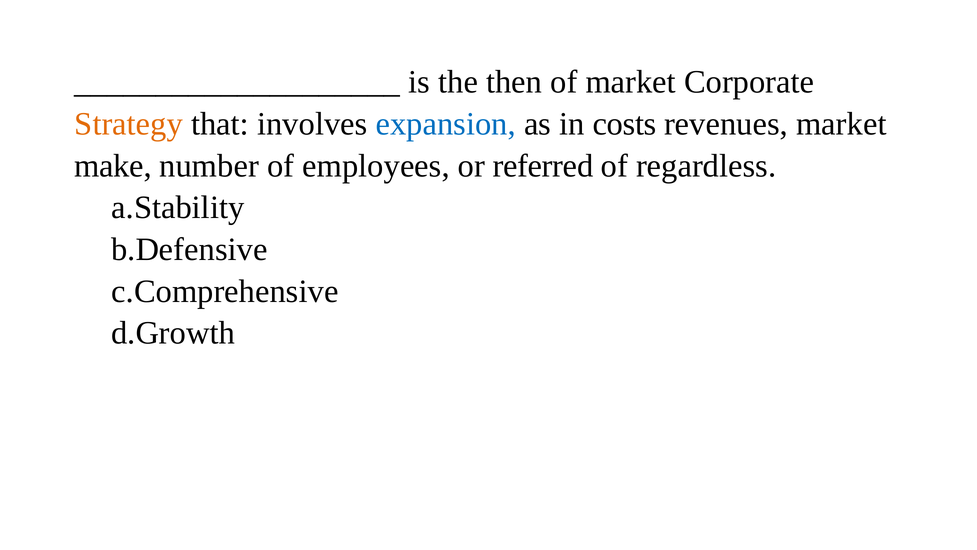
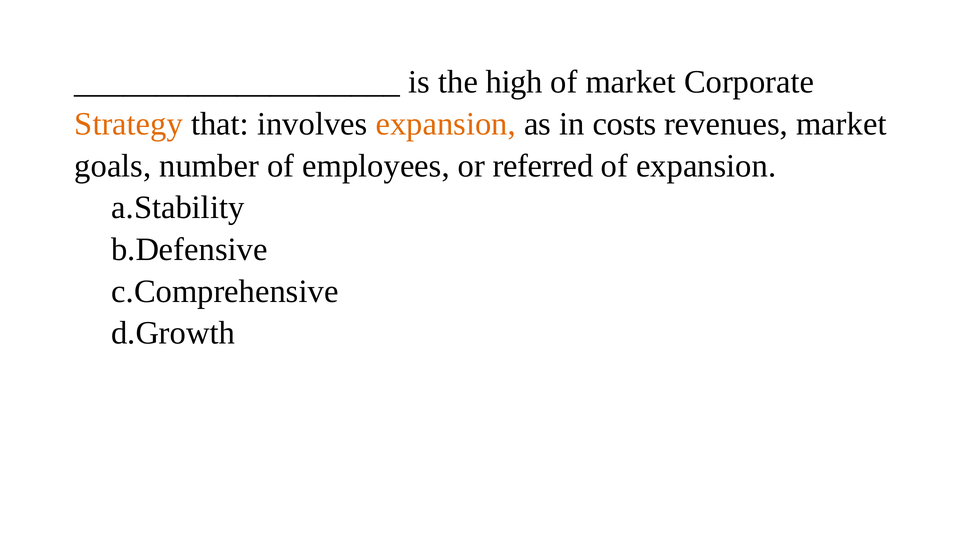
then: then -> high
expansion at (446, 124) colour: blue -> orange
make: make -> goals
of regardless: regardless -> expansion
